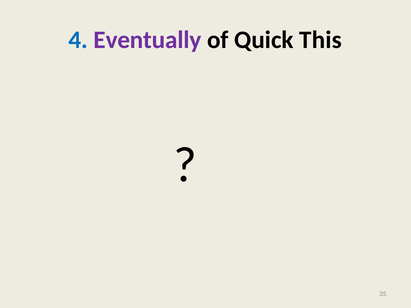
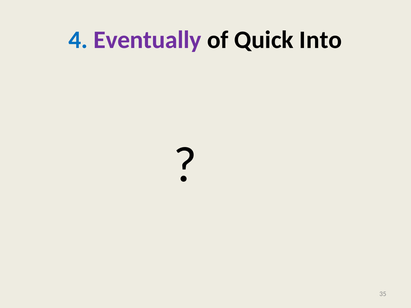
This: This -> Into
